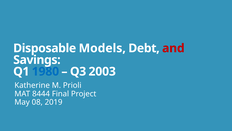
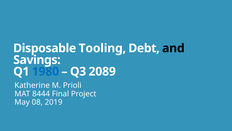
Models: Models -> Tooling
and colour: red -> black
2003: 2003 -> 2089
